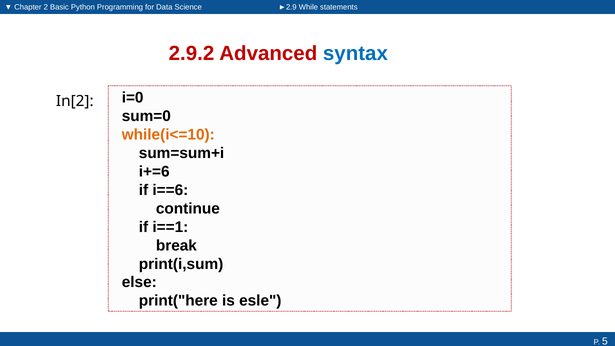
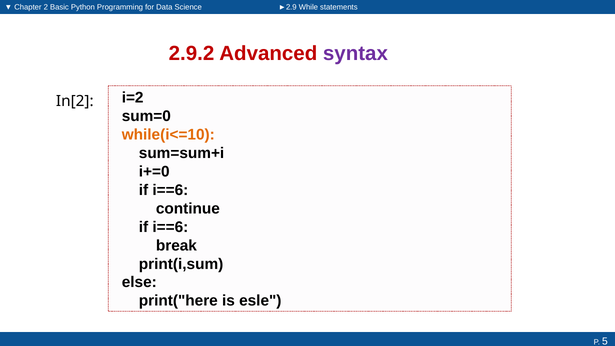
syntax colour: blue -> purple
i=0: i=0 -> i=2
i+=6: i+=6 -> i+=0
i==1 at (170, 227): i==1 -> i==6
